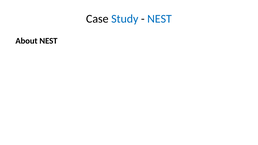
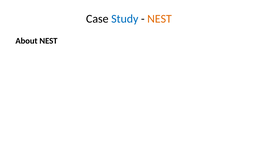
NEST at (160, 19) colour: blue -> orange
